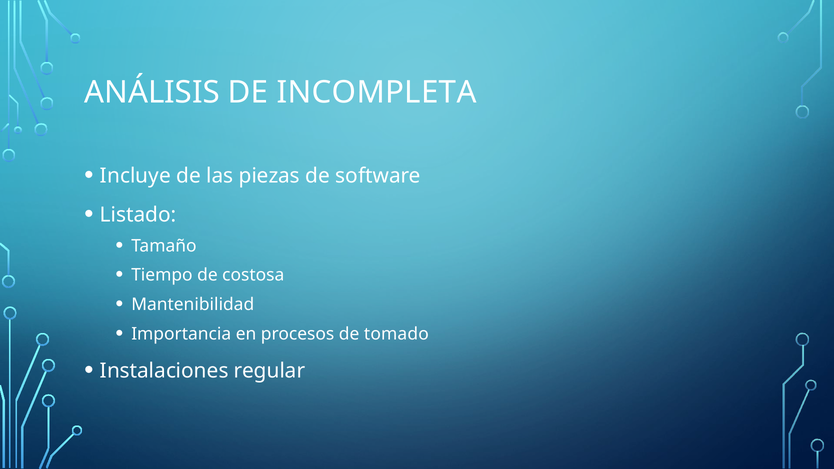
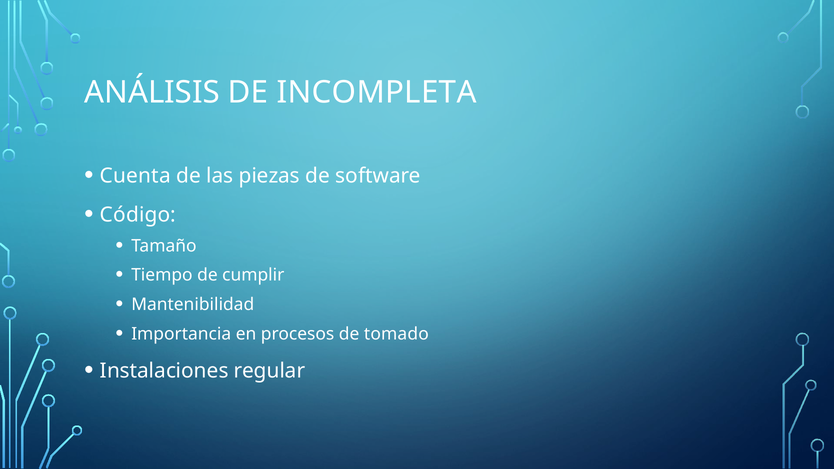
Incluye: Incluye -> Cuenta
Listado: Listado -> Código
costosa: costosa -> cumplir
